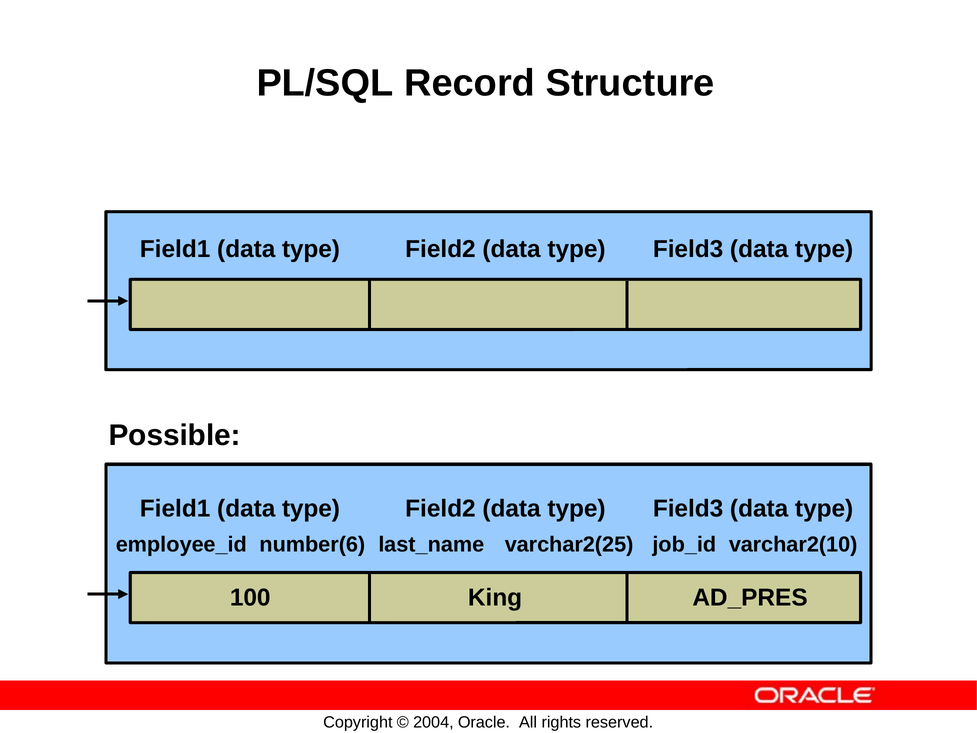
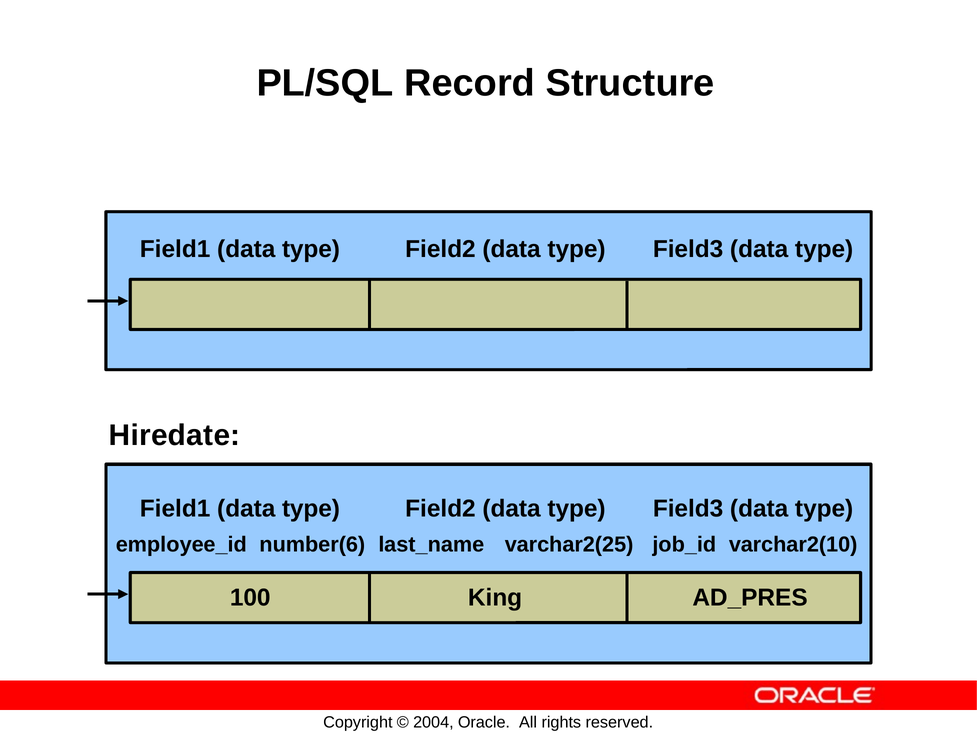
Possible: Possible -> Hiredate
